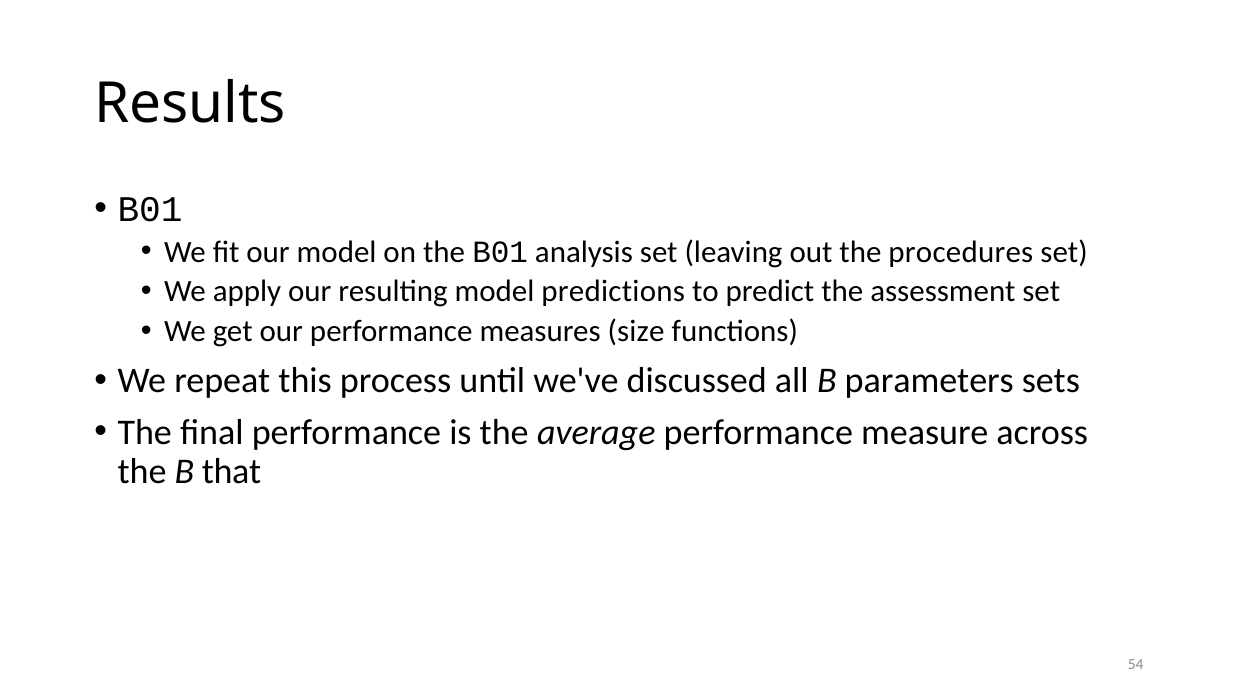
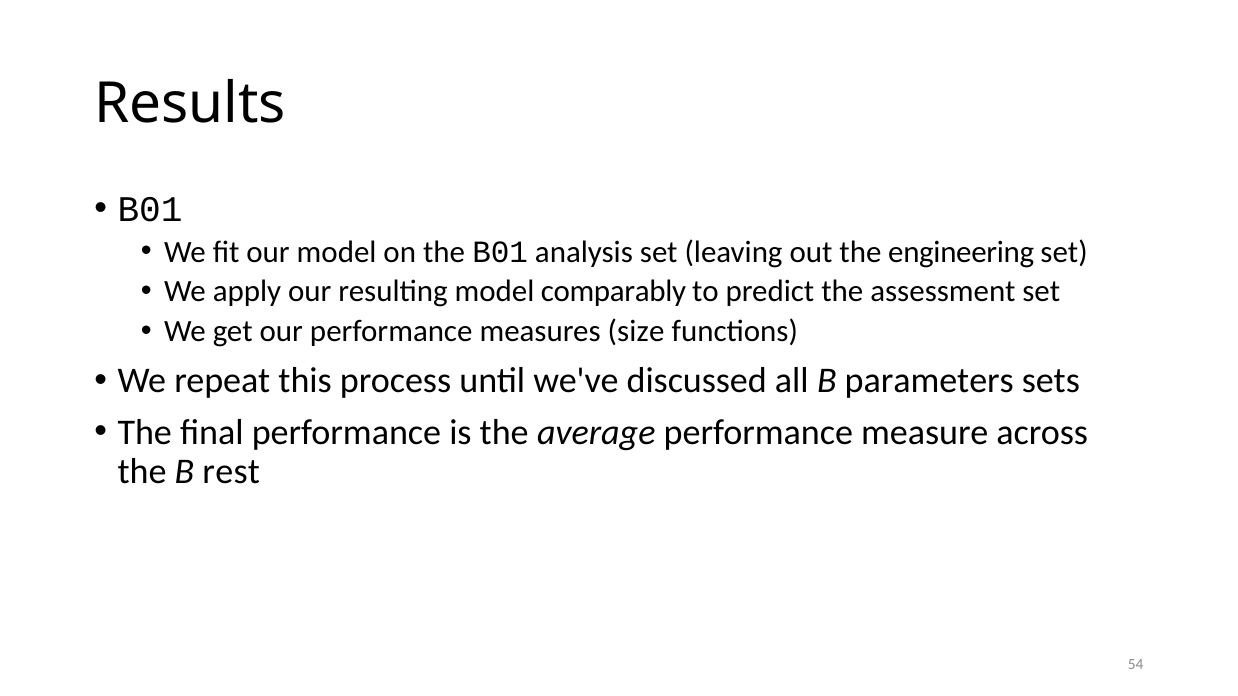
procedures: procedures -> engineering
predictions: predictions -> comparably
that: that -> rest
